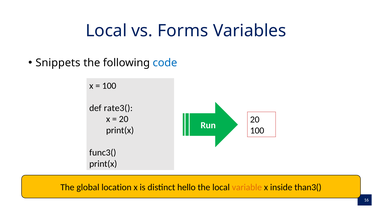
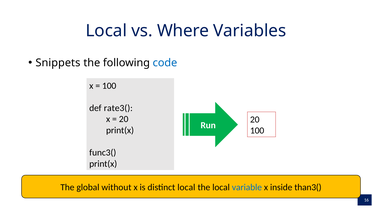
Forms: Forms -> Where
location: location -> without
distinct hello: hello -> local
variable colour: orange -> blue
